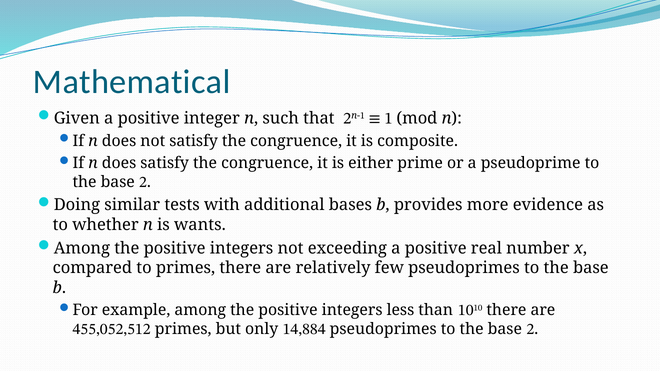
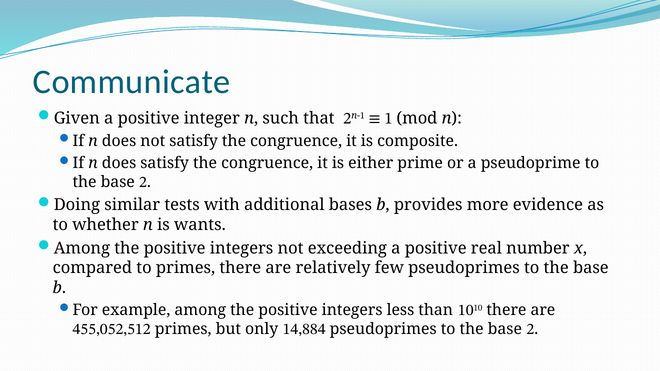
Mathematical: Mathematical -> Communicate
